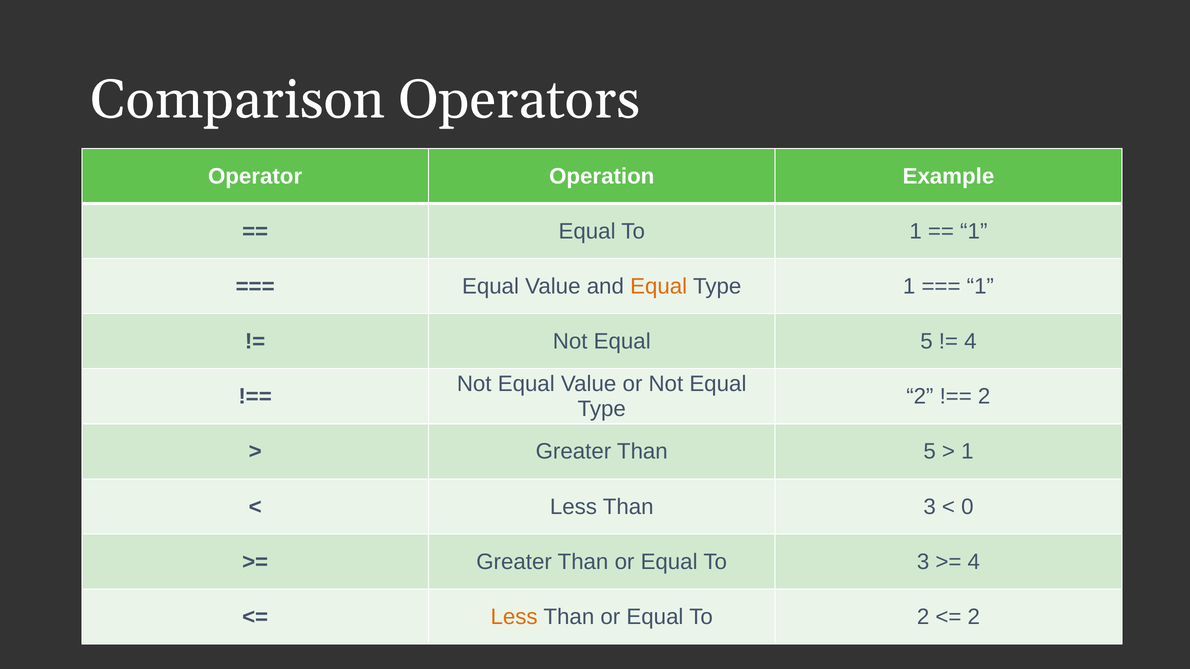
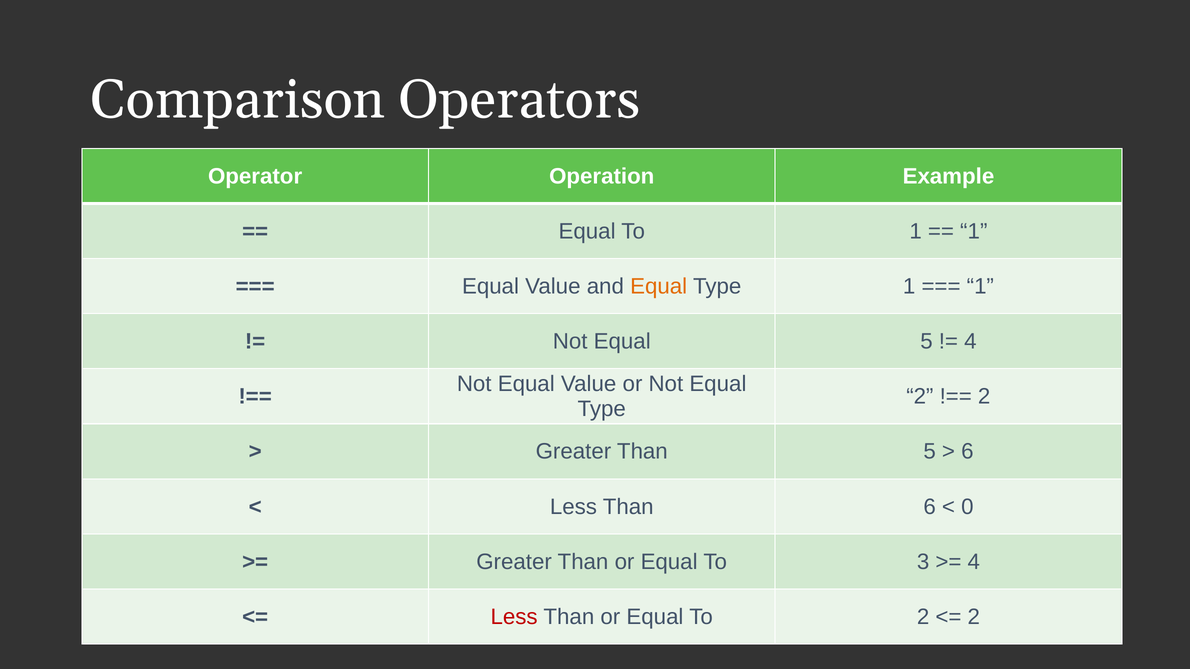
1 at (967, 452): 1 -> 6
Than 3: 3 -> 6
Less at (514, 617) colour: orange -> red
